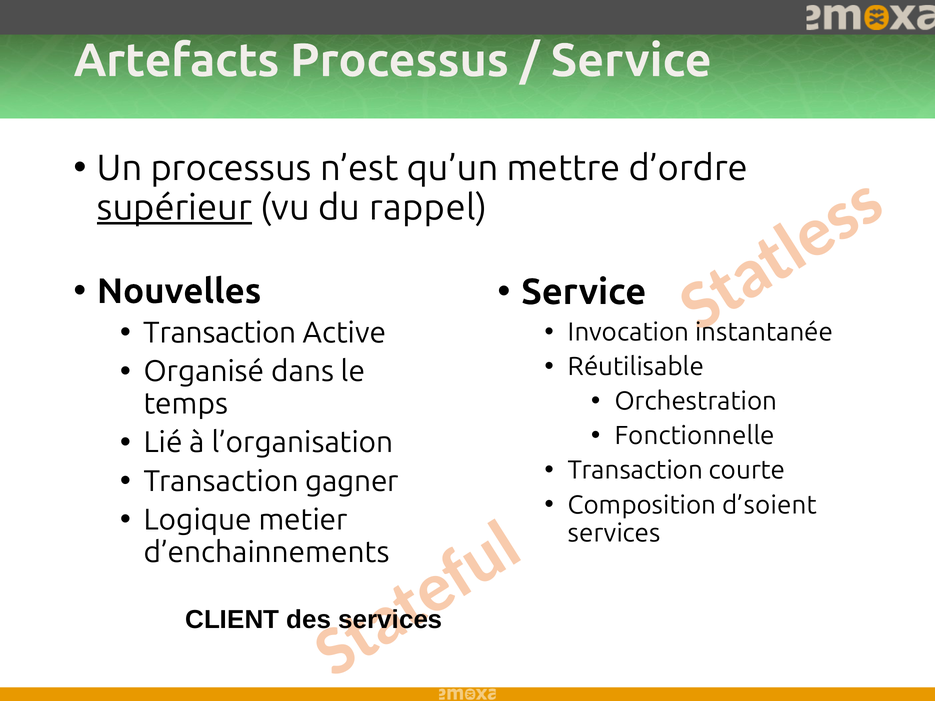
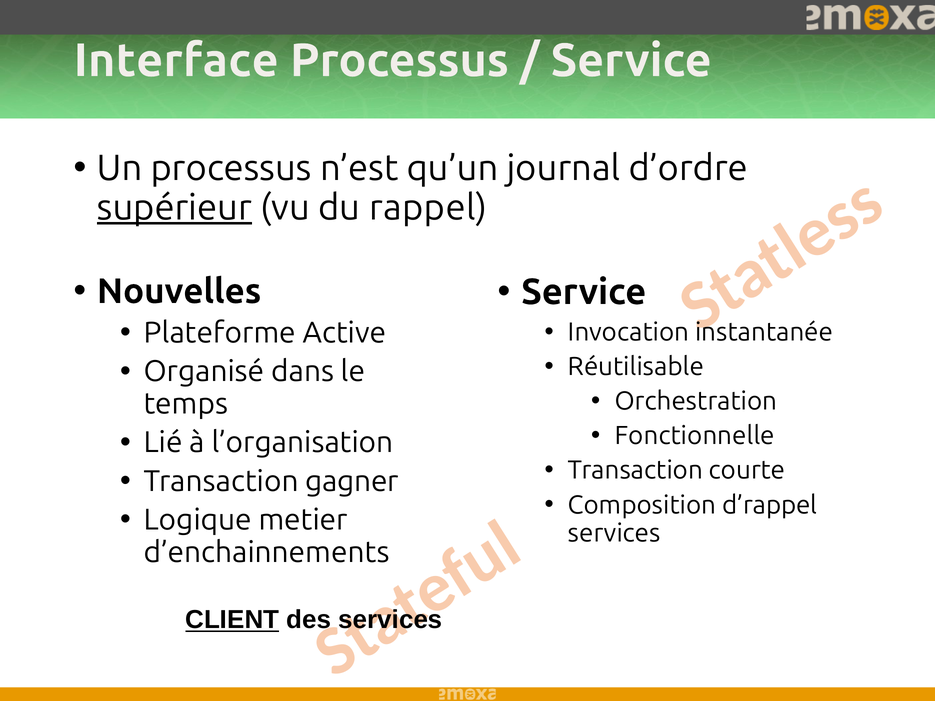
Artefacts: Artefacts -> Interface
mettre: mettre -> journal
Transaction at (220, 333): Transaction -> Plateforme
d’soient: d’soient -> d’rappel
CLIENT underline: none -> present
